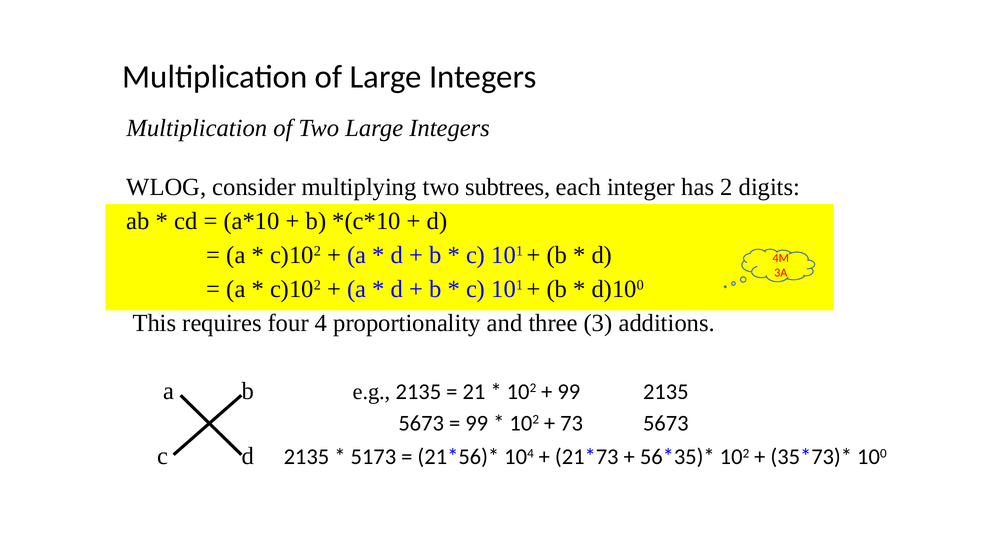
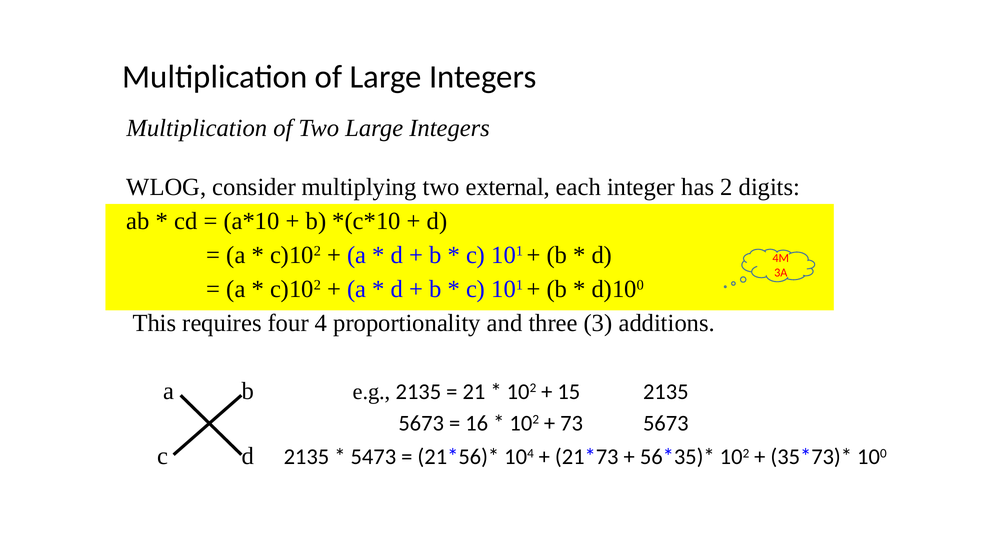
subtrees: subtrees -> external
99 at (569, 391): 99 -> 15
99 at (477, 423): 99 -> 16
5173: 5173 -> 5473
